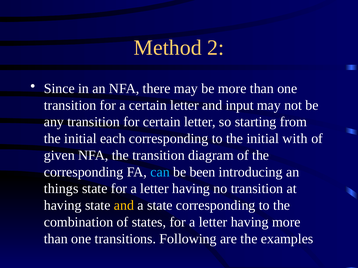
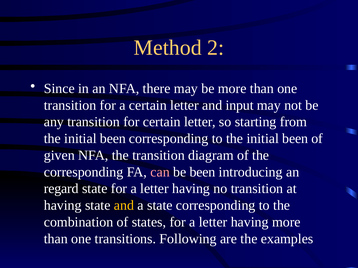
each at (113, 139): each -> been
to the initial with: with -> been
can colour: light blue -> pink
things: things -> regard
